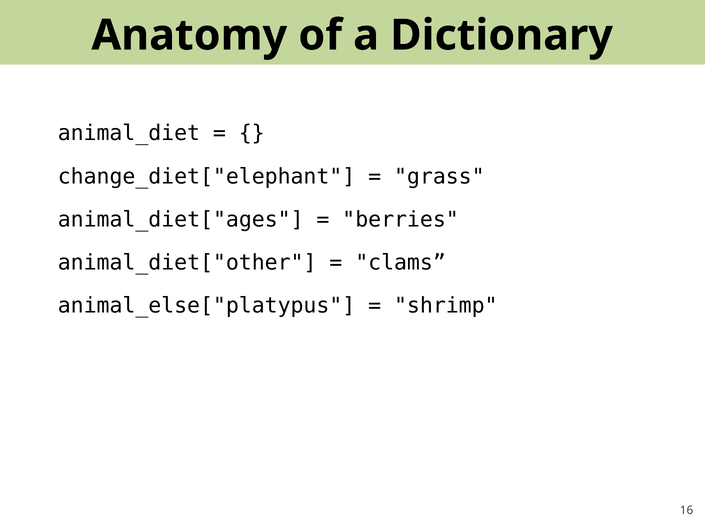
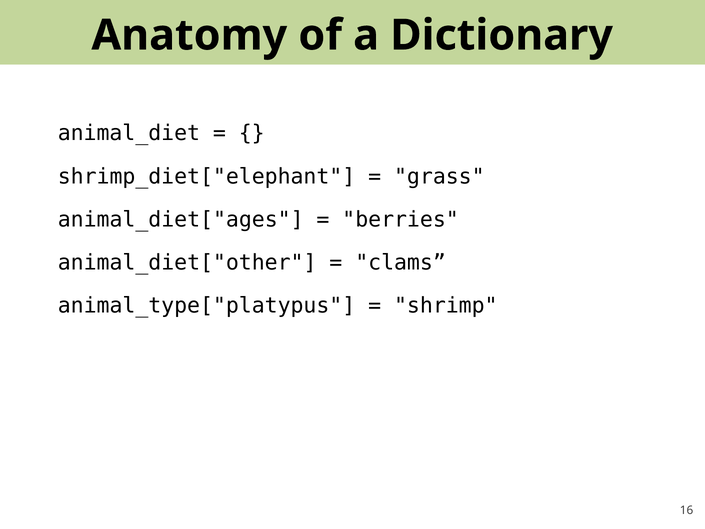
change_diet["elephant: change_diet["elephant -> shrimp_diet["elephant
animal_else["platypus: animal_else["platypus -> animal_type["platypus
